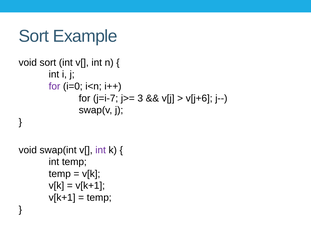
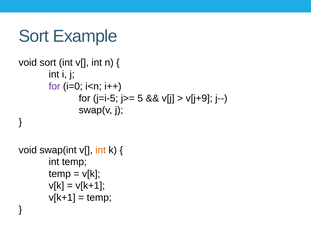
j=i-7: j=i-7 -> j=i-5
3: 3 -> 5
v[j+6: v[j+6 -> v[j+9
int at (101, 150) colour: purple -> orange
